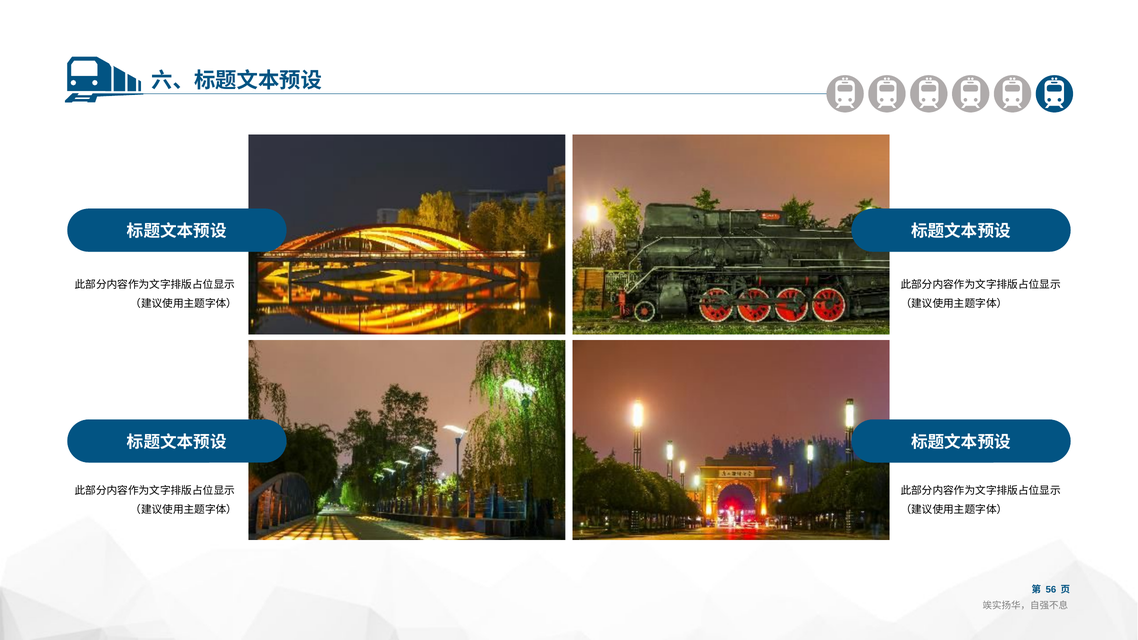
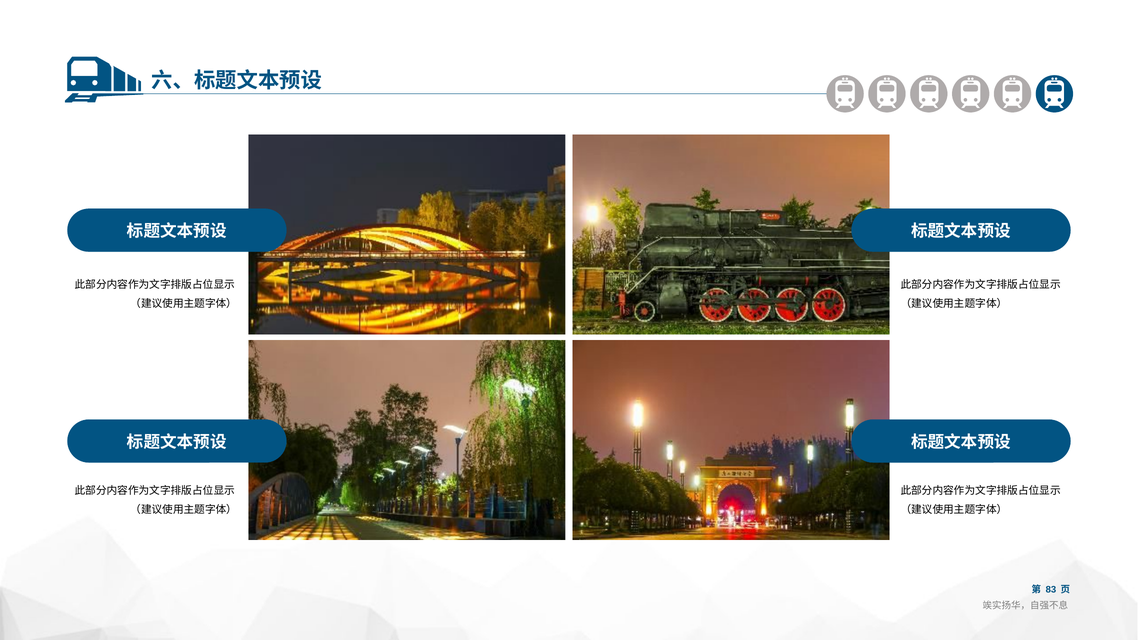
56: 56 -> 83
